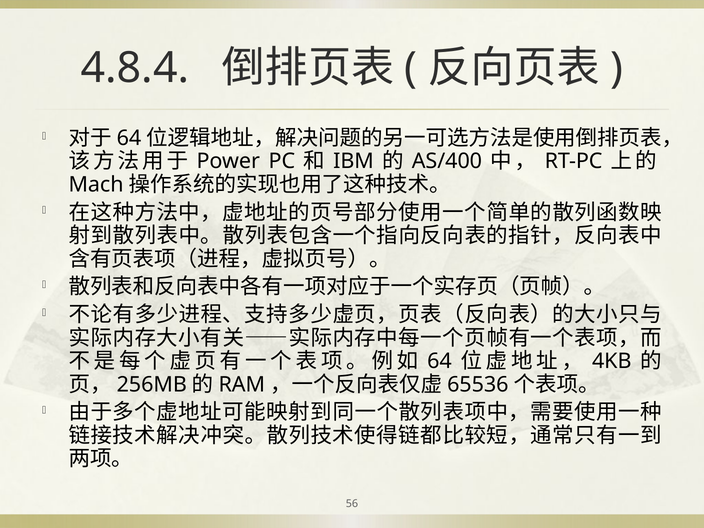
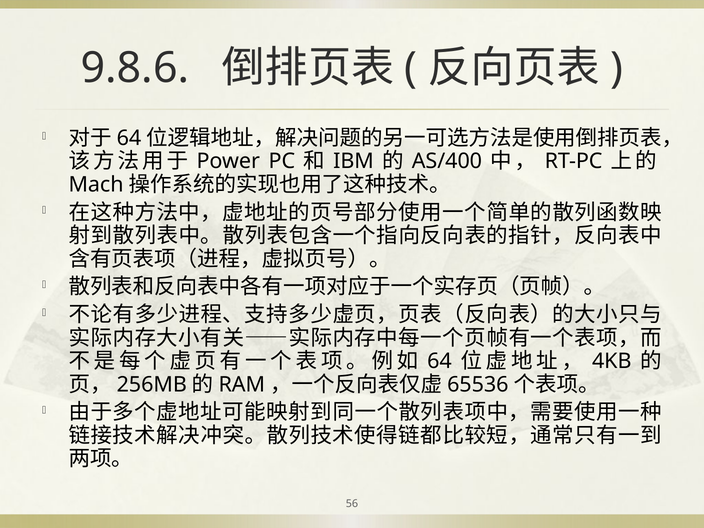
4.8.4: 4.8.4 -> 9.8.6
